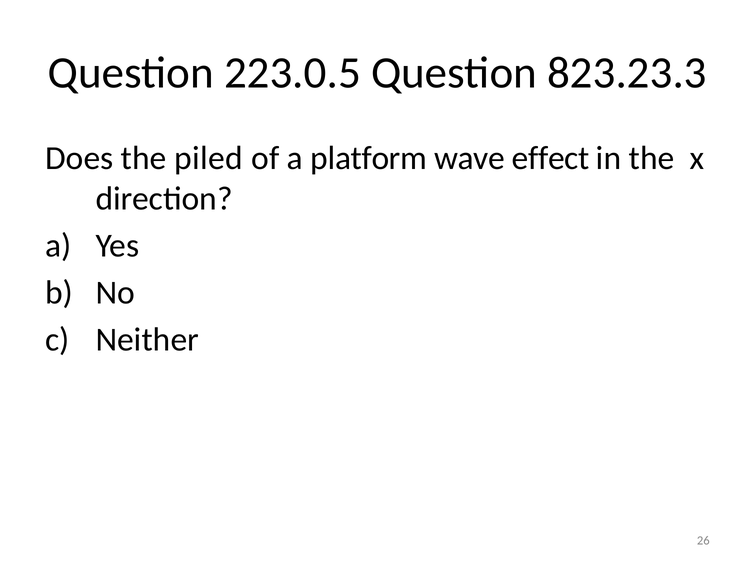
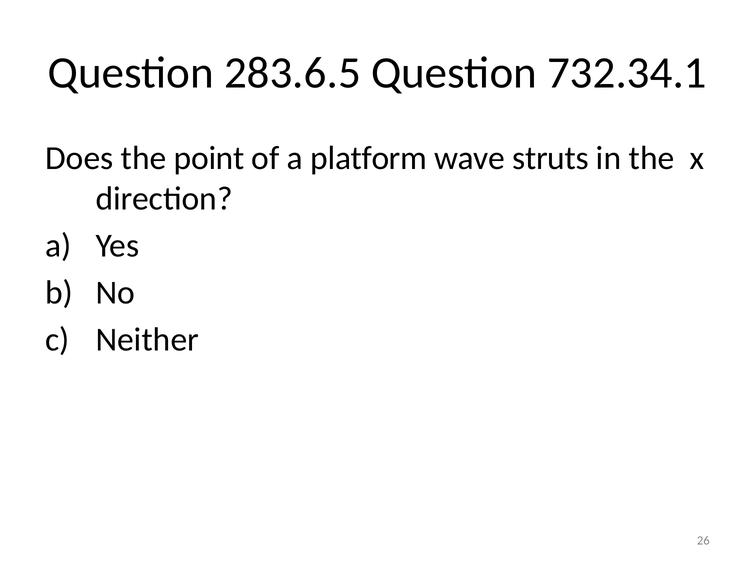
223.0.5: 223.0.5 -> 283.6.5
823.23.3: 823.23.3 -> 732.34.1
piled: piled -> point
effect: effect -> struts
